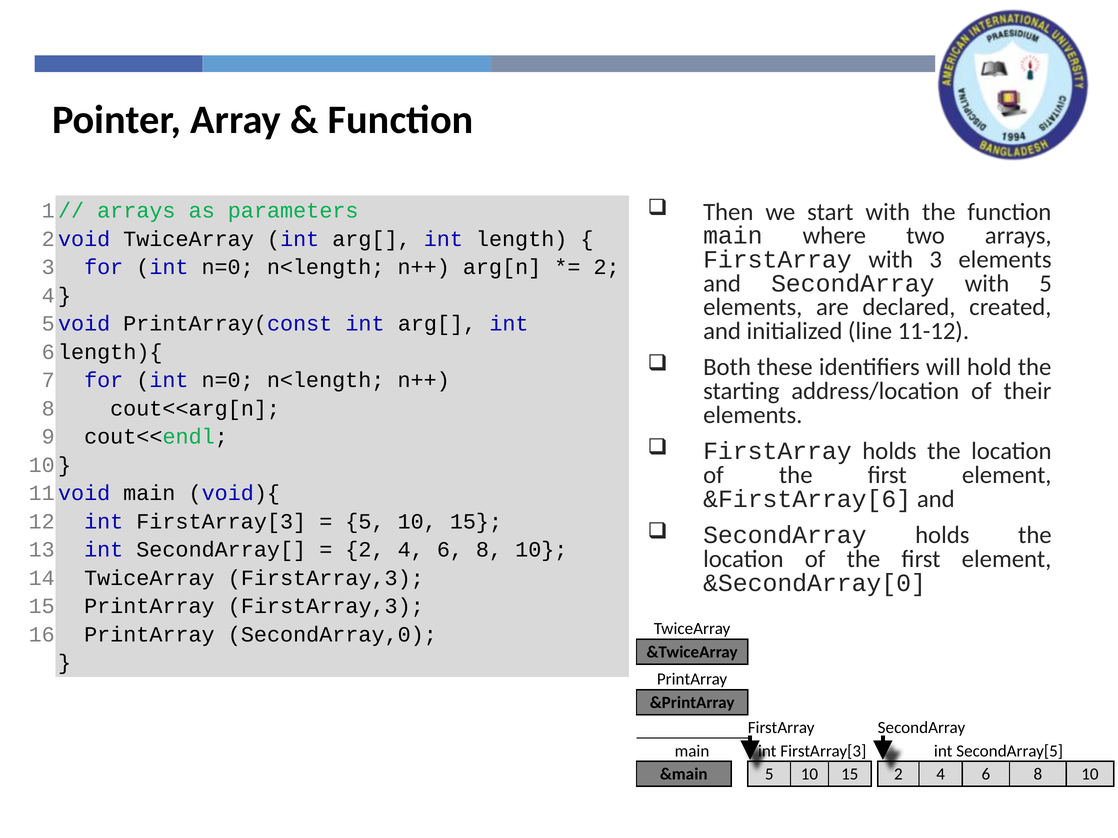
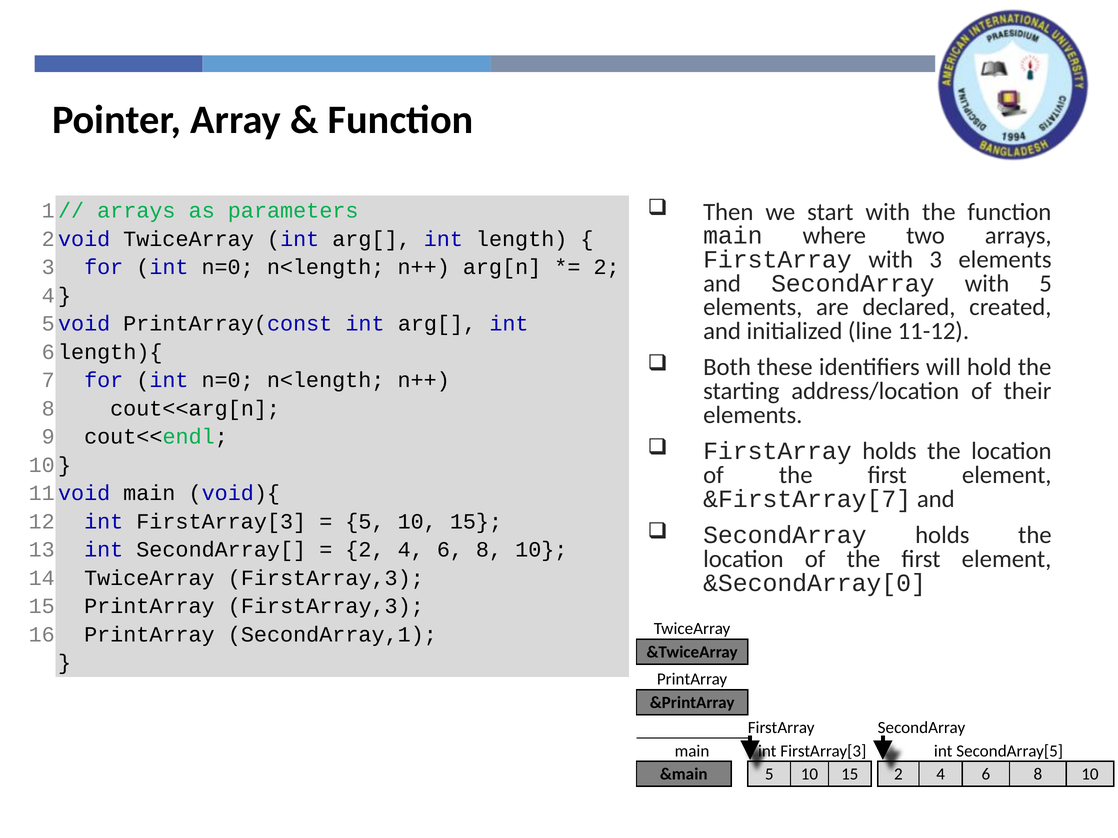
&FirstArray[6: &FirstArray[6 -> &FirstArray[7
SecondArray,0: SecondArray,0 -> SecondArray,1
